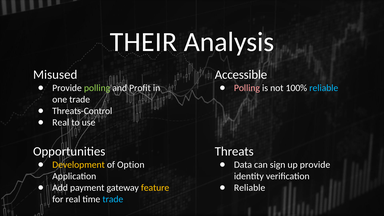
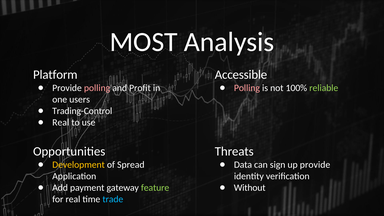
THEIR: THEIR -> MOST
Misused: Misused -> Platform
polling at (97, 88) colour: light green -> pink
reliable at (324, 88) colour: light blue -> light green
one trade: trade -> users
Threats-Control: Threats-Control -> Trading-Control
Option: Option -> Spread
feature colour: yellow -> light green
Reliable at (250, 188): Reliable -> Without
